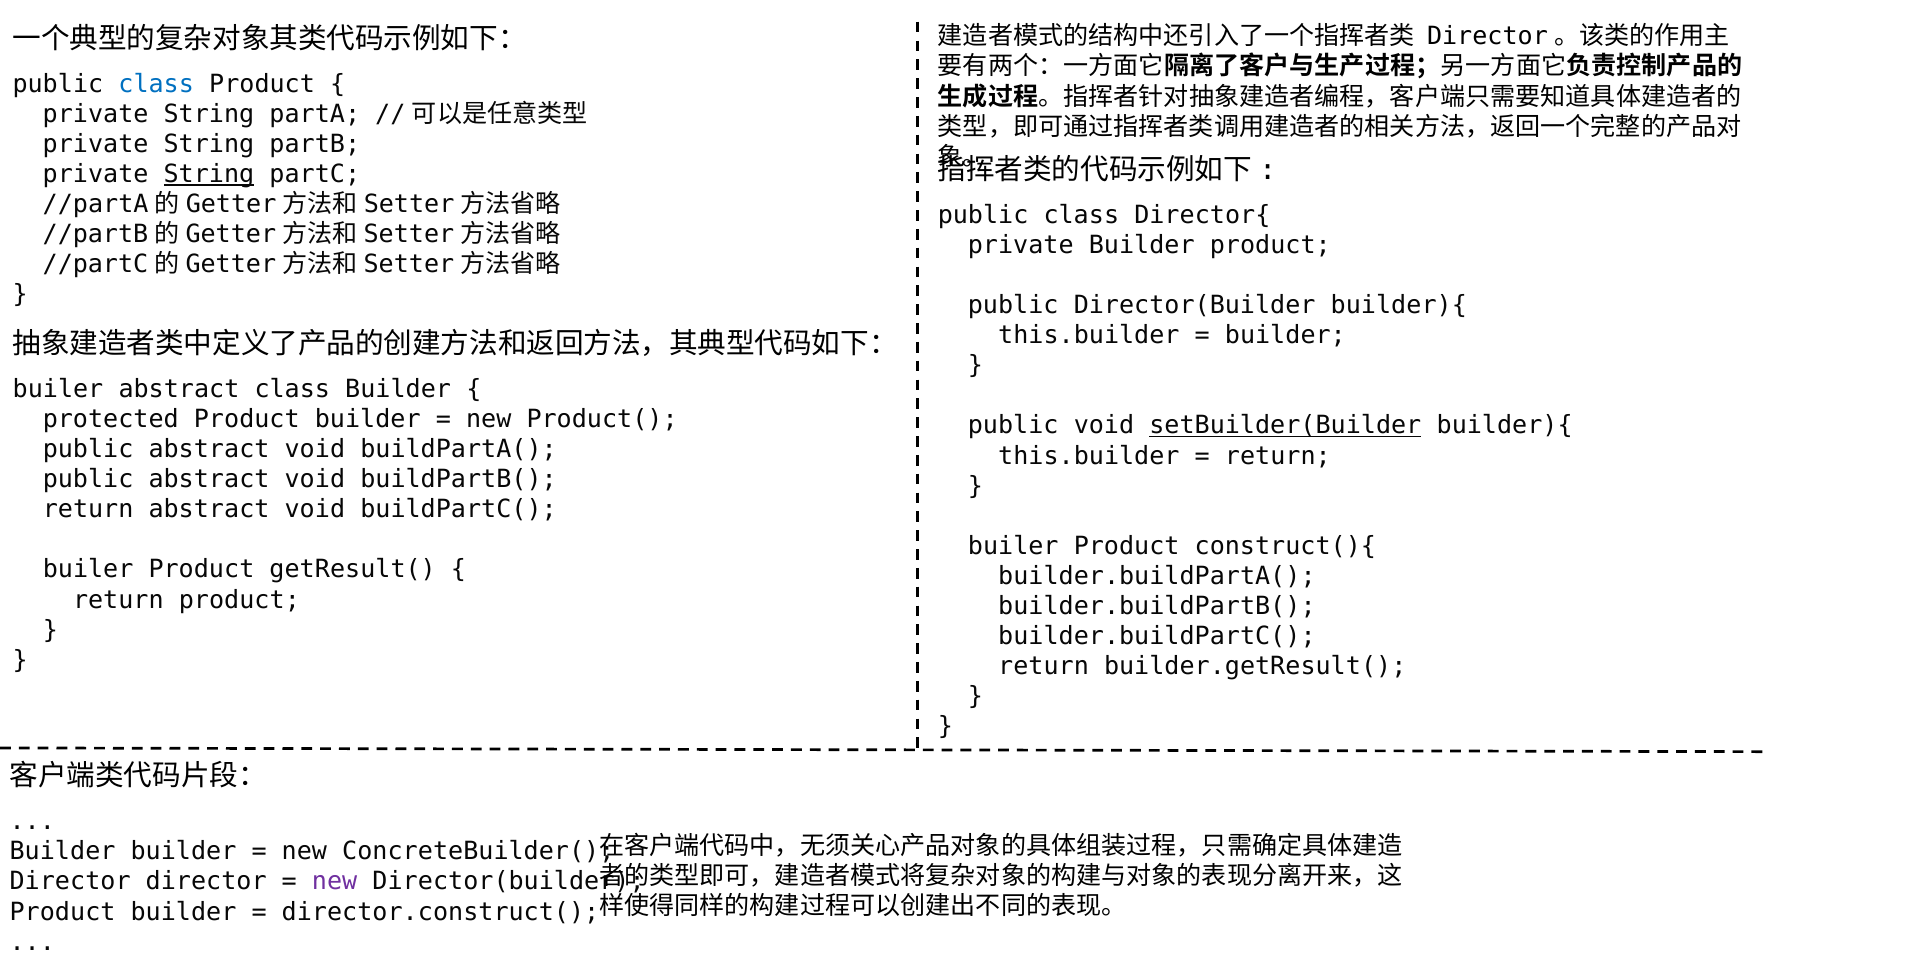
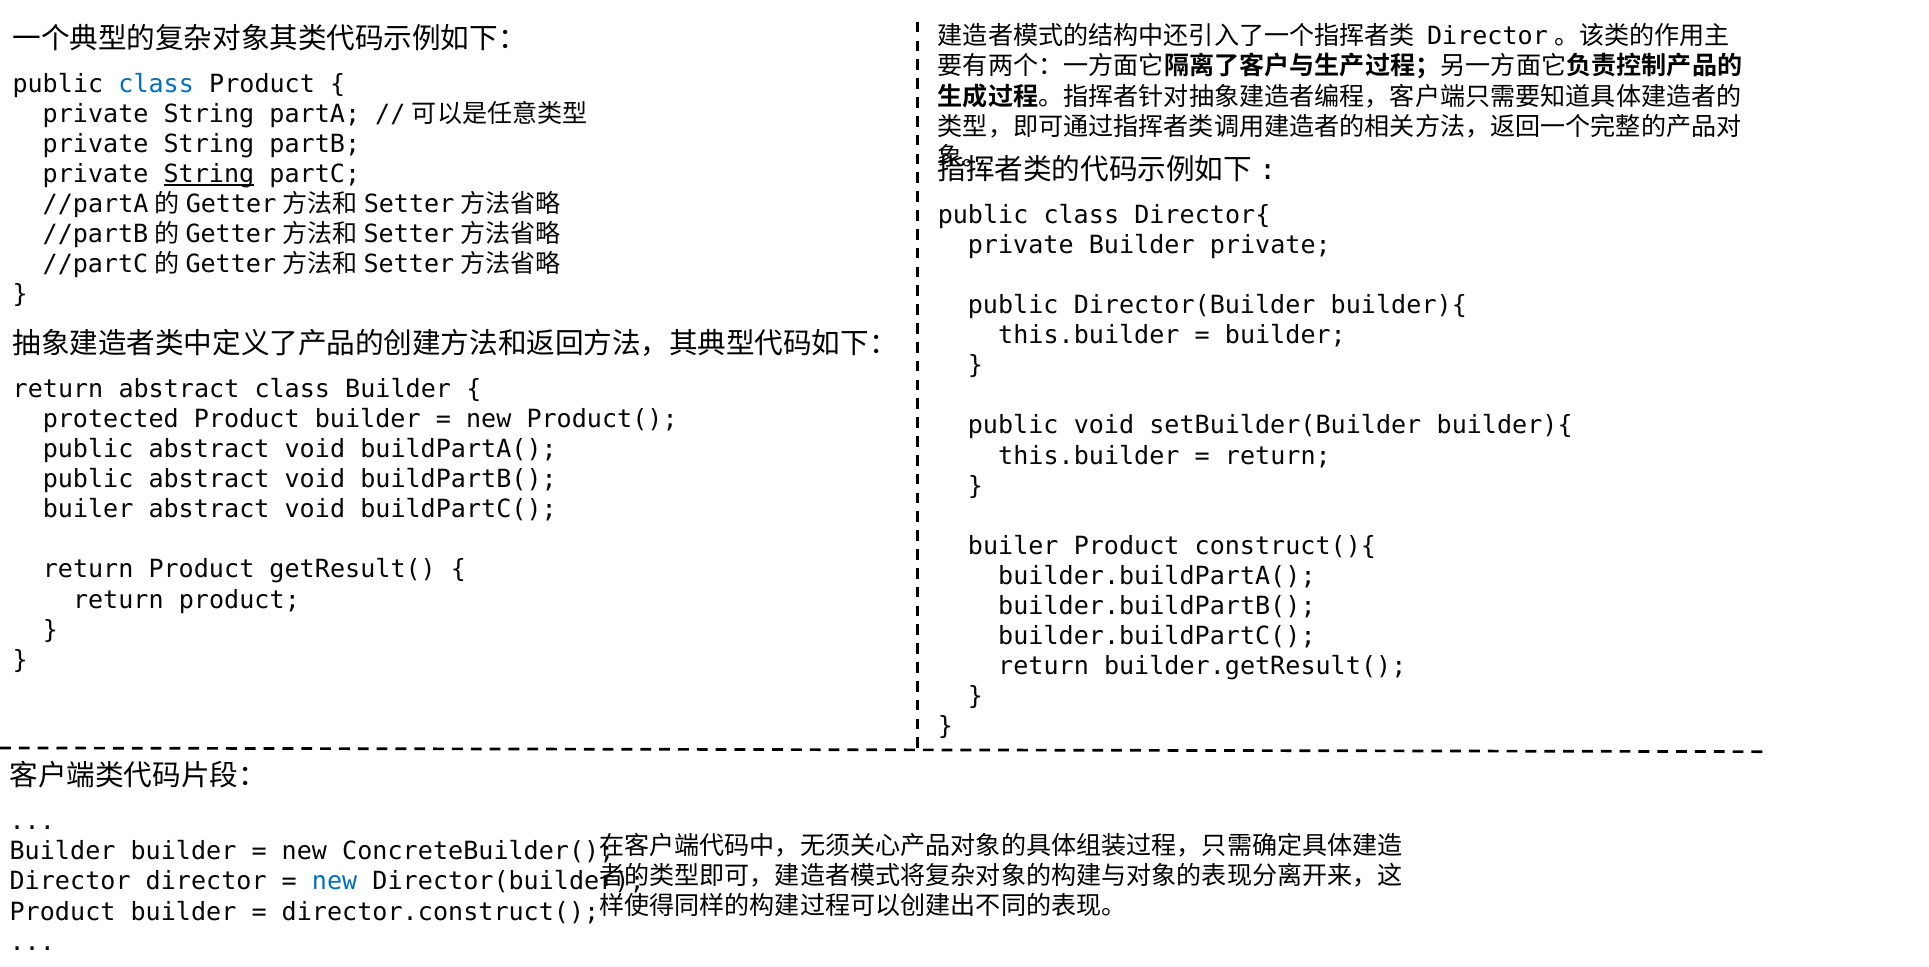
Builder product: product -> private
builer at (58, 389): builer -> return
setBuilder(Builder underline: present -> none
return at (88, 510): return -> builer
builer at (88, 570): builer -> return
new at (335, 882) colour: purple -> blue
